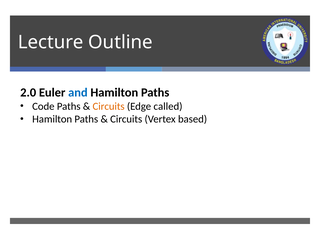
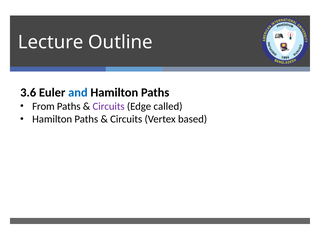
2.0: 2.0 -> 3.6
Code: Code -> From
Circuits at (109, 106) colour: orange -> purple
